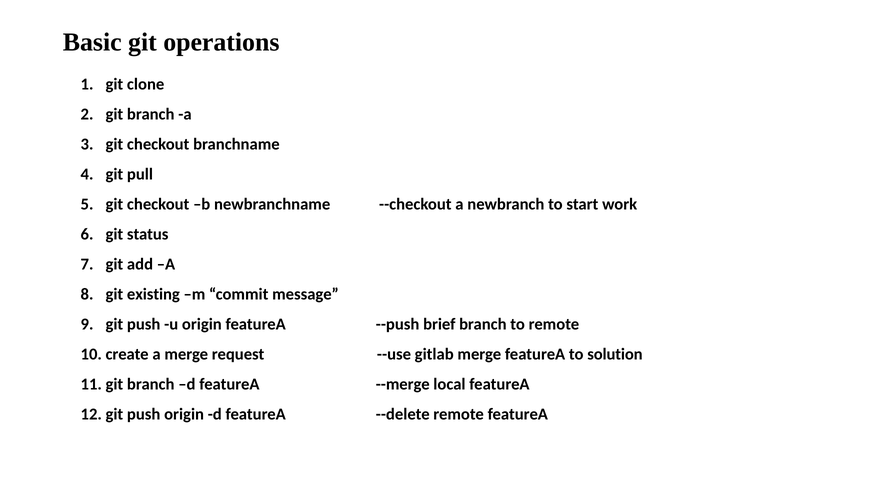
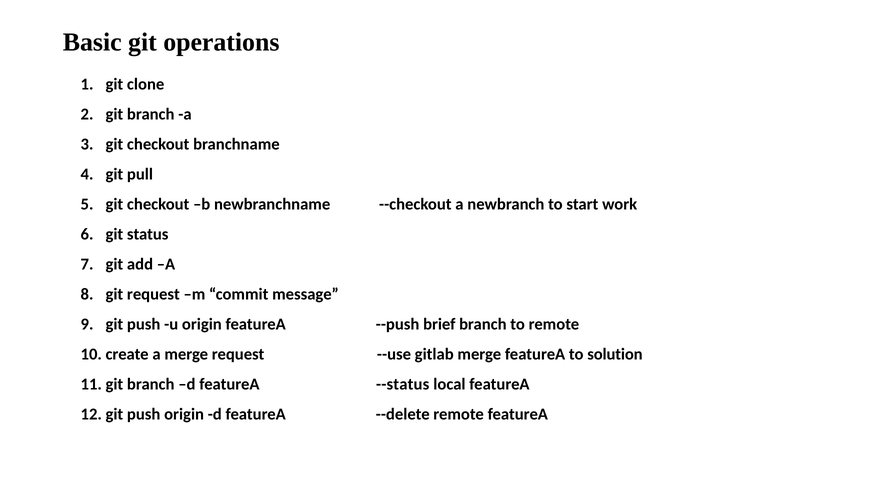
git existing: existing -> request
--merge: --merge -> --status
